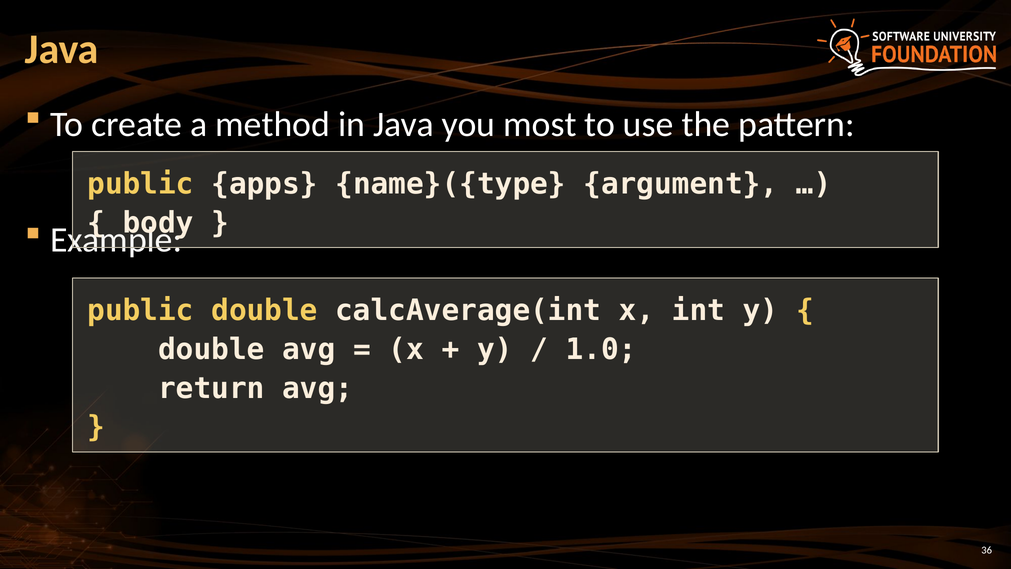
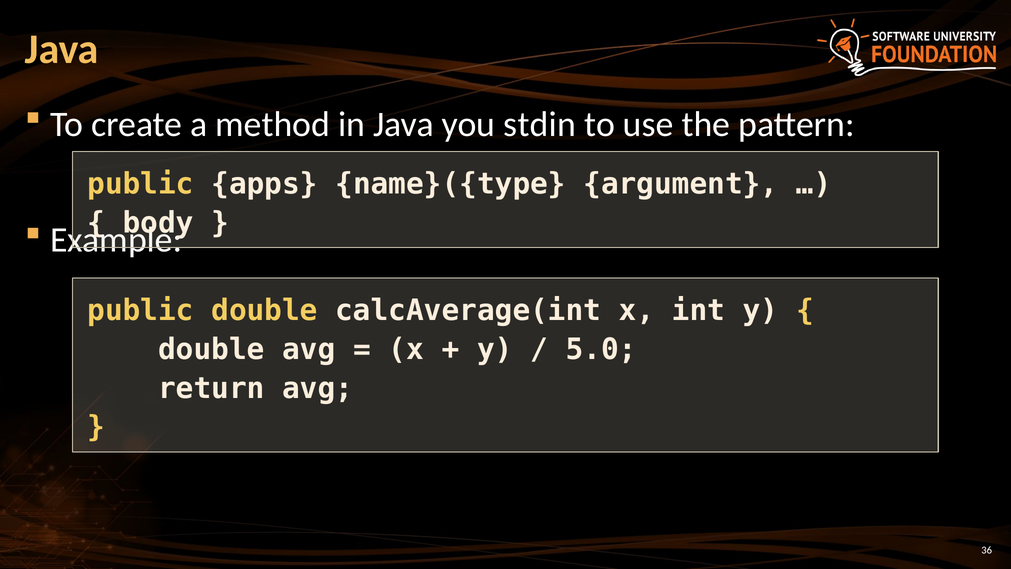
most: most -> stdin
1.0: 1.0 -> 5.0
